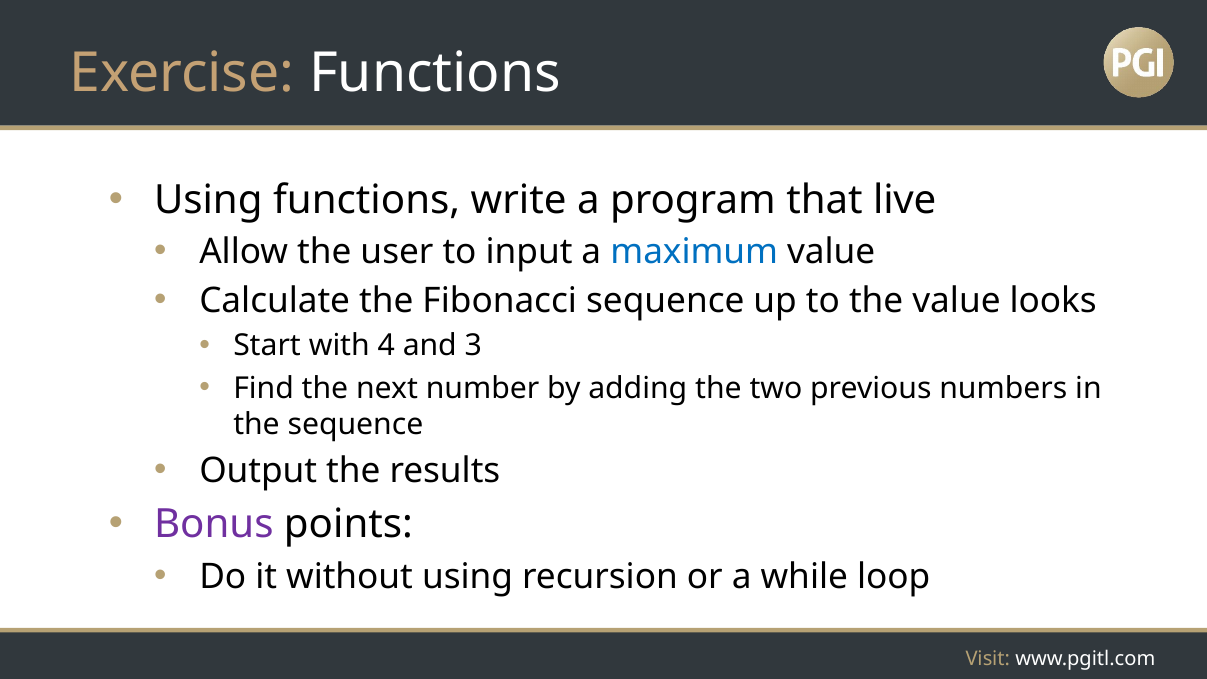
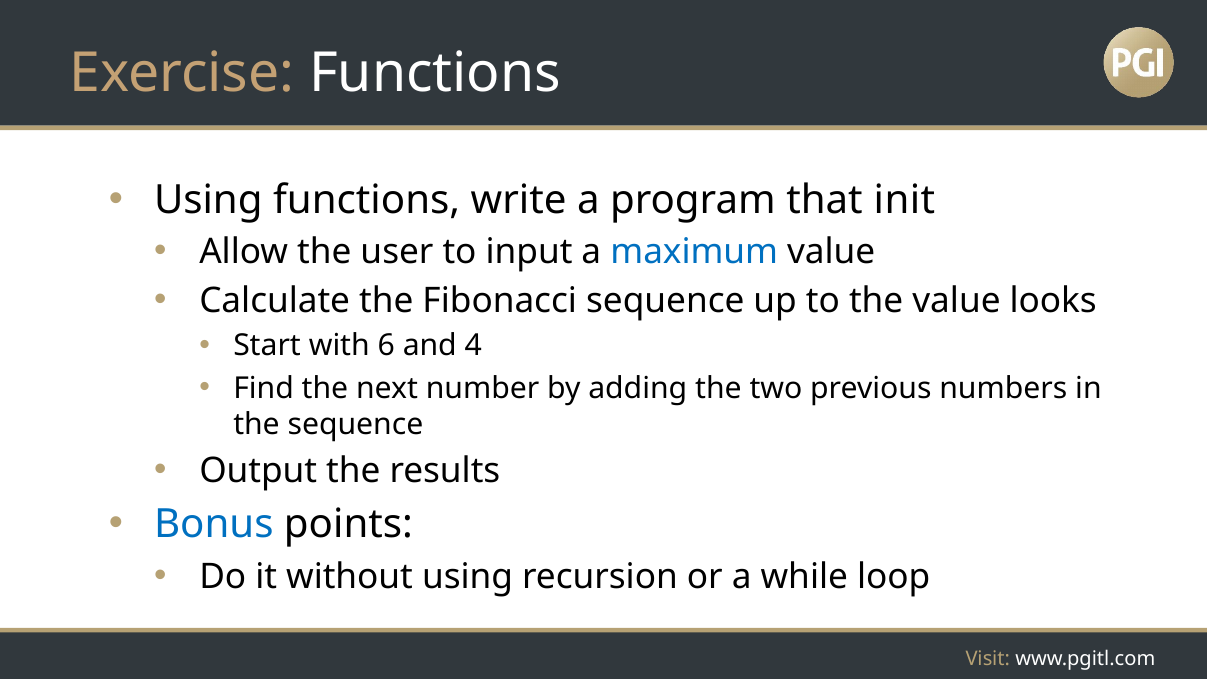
live: live -> init
4: 4 -> 6
3: 3 -> 4
Bonus colour: purple -> blue
